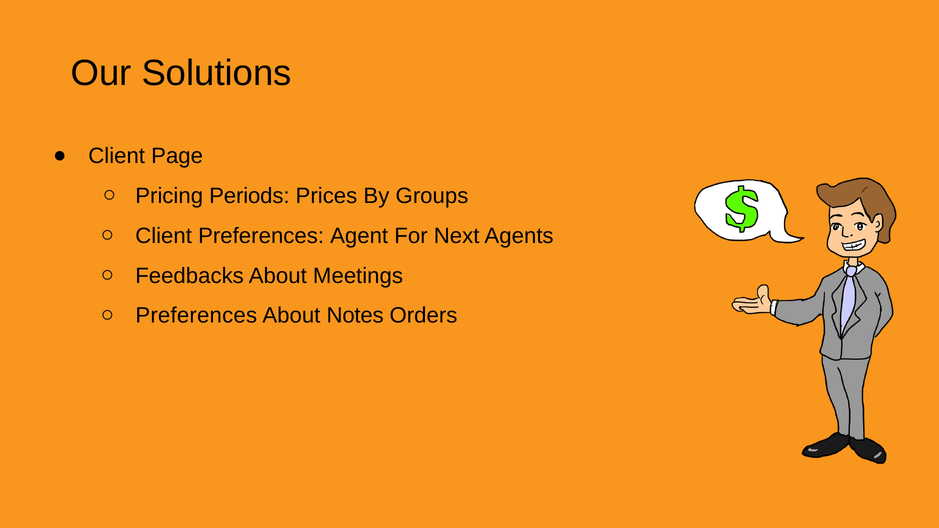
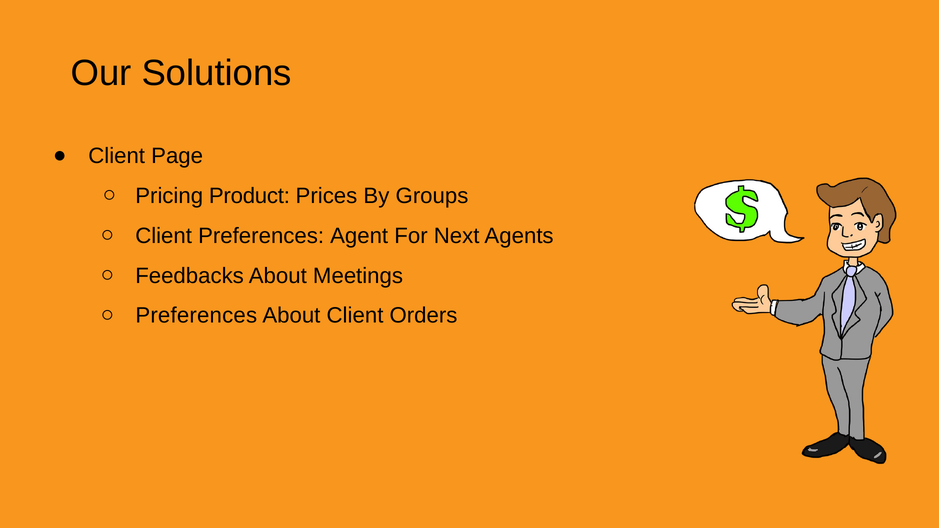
Periods: Periods -> Product
About Notes: Notes -> Client
